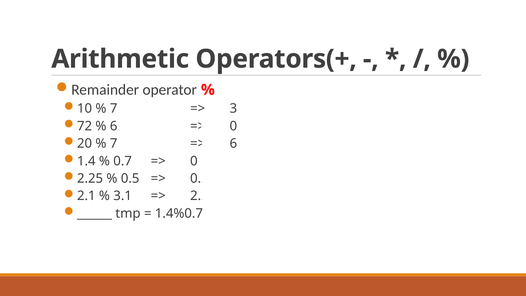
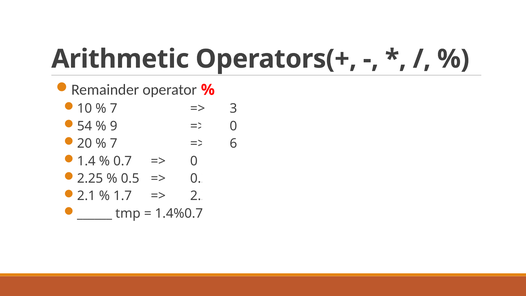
72: 72 -> 54
6 at (114, 126): 6 -> 9
3.1: 3.1 -> 1.7
